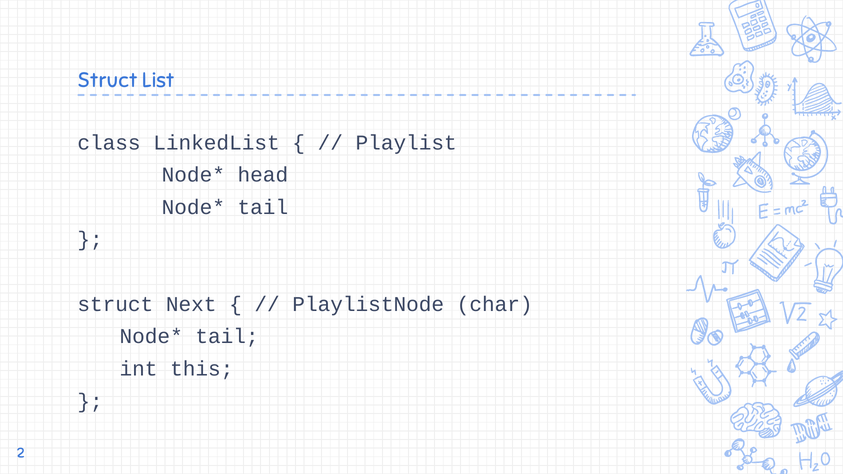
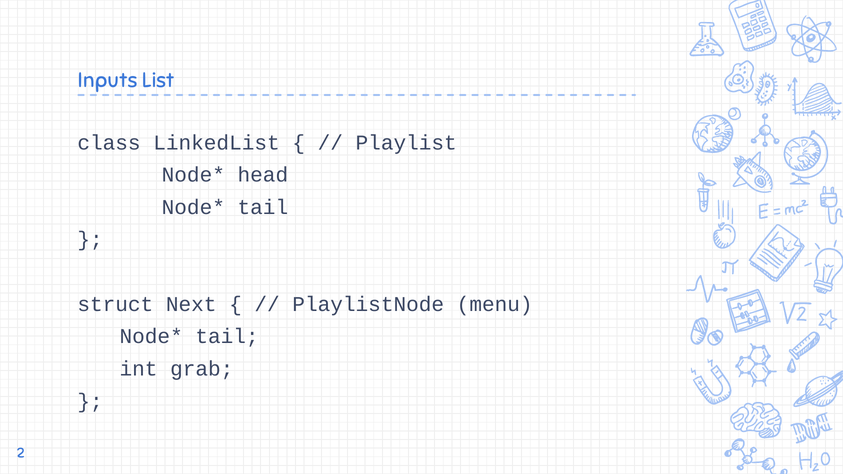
Struct at (107, 80): Struct -> Inputs
char: char -> menu
this: this -> grab
